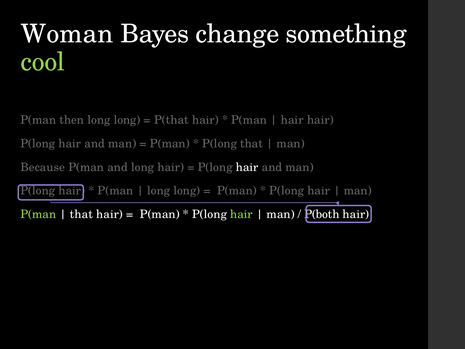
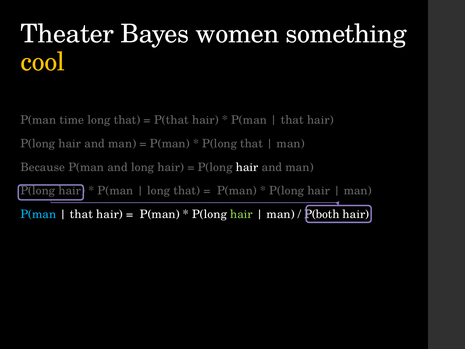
Woman: Woman -> Theater
change: change -> women
cool colour: light green -> yellow
then: then -> time
long at (127, 120): long -> that
hair at (292, 120): hair -> that
long at (187, 191): long -> that
P(man at (38, 214) colour: light green -> light blue
